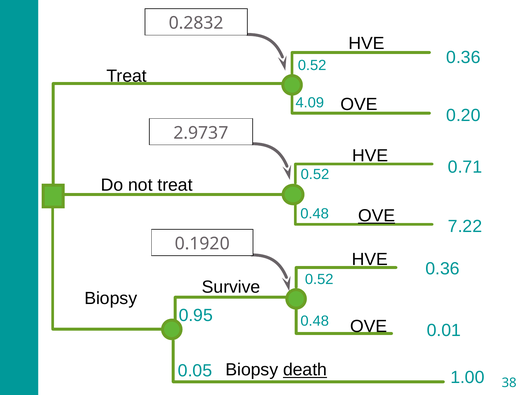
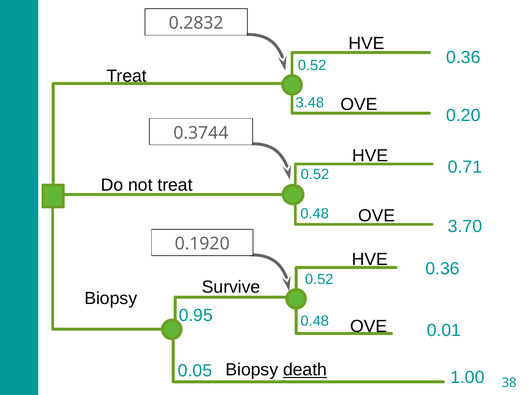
4.09: 4.09 -> 3.48
2.9737: 2.9737 -> 0.3744
OVE at (377, 216) underline: present -> none
7.22: 7.22 -> 3.70
